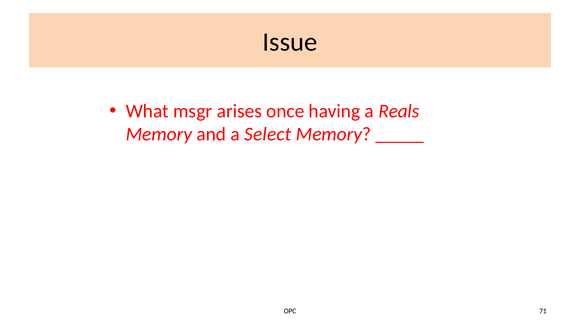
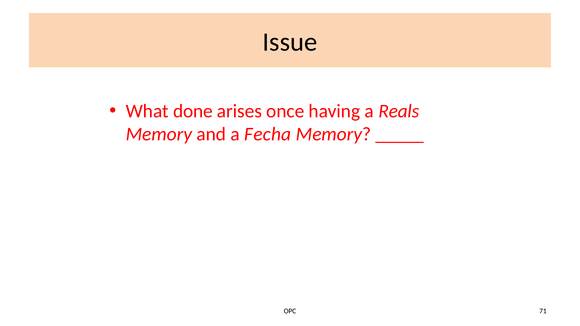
msgr: msgr -> done
Select: Select -> Fecha
